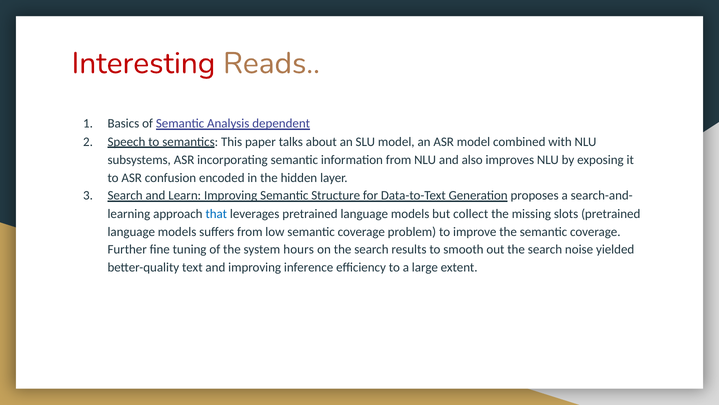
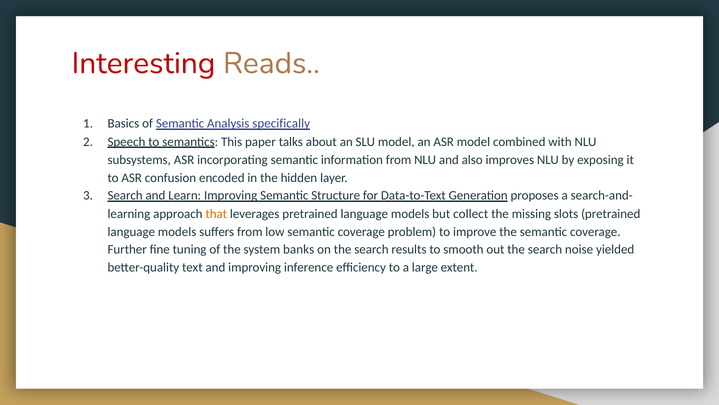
dependent: dependent -> specifically
that colour: blue -> orange
hours: hours -> banks
